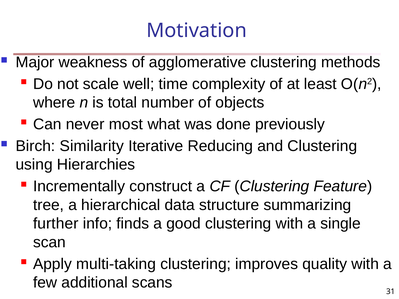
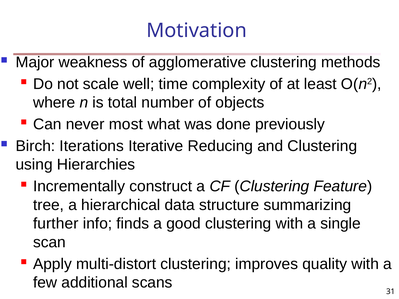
Similarity: Similarity -> Iterations
multi-taking: multi-taking -> multi-distort
